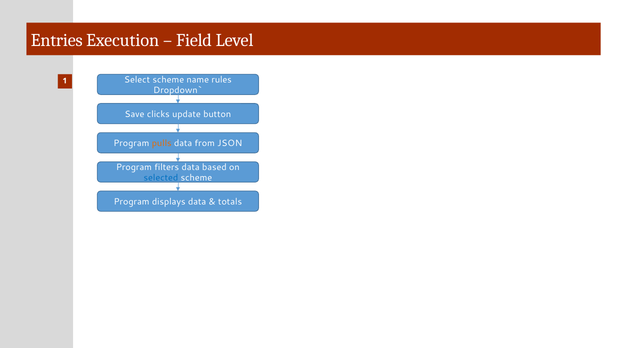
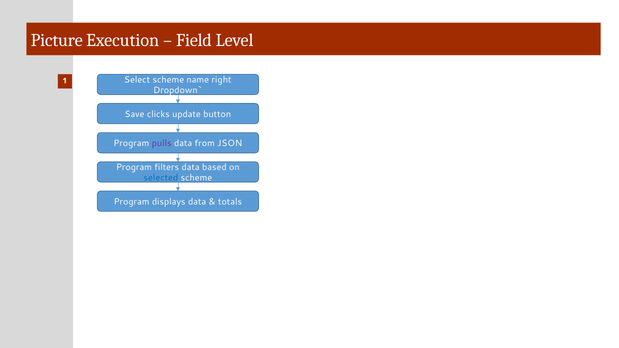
Entries: Entries -> Picture
rules: rules -> right
pulls colour: orange -> purple
